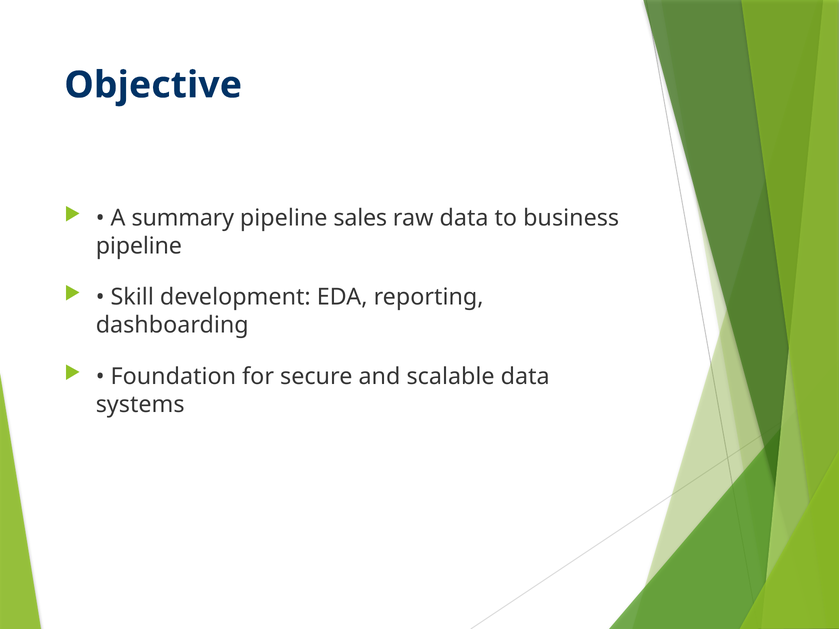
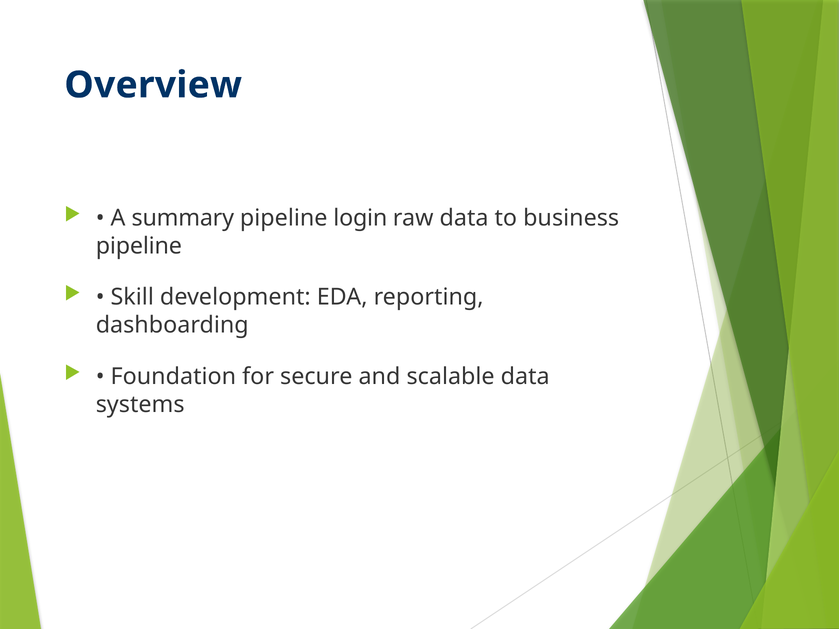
Objective: Objective -> Overview
sales: sales -> login
